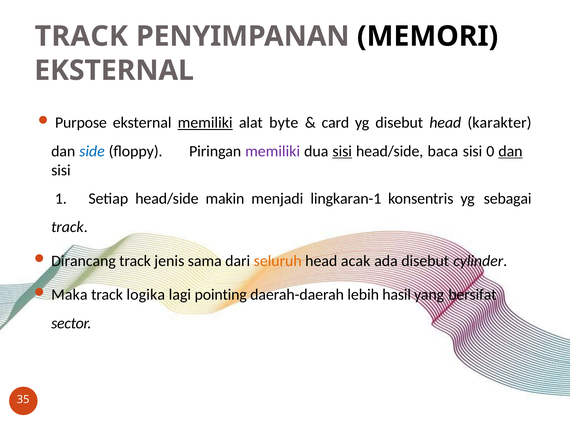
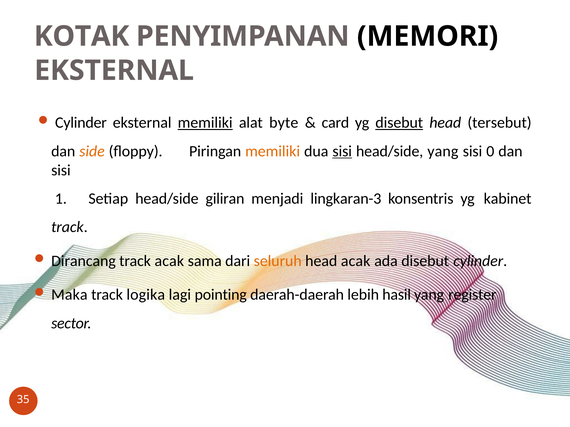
TRACK at (81, 36): TRACK -> KOTAK
Purpose at (81, 123): Purpose -> Cylinder
disebut at (399, 123) underline: none -> present
karakter: karakter -> tersebut
side colour: blue -> orange
memiliki at (273, 151) colour: purple -> orange
head/side baca: baca -> yang
dan at (510, 151) underline: present -> none
makin: makin -> giliran
lingkaran-1: lingkaran-1 -> lingkaran-3
sebagai: sebagai -> kabinet
track jenis: jenis -> acak
bersifat: bersifat -> register
